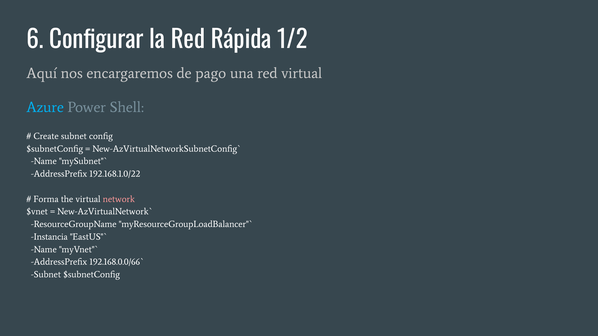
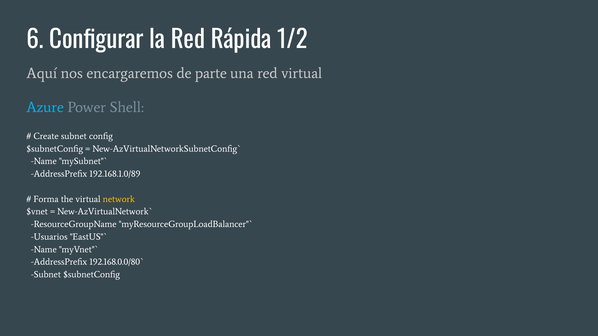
pago: pago -> parte
192.168.1.0/22: 192.168.1.0/22 -> 192.168.1.0/89
network colour: pink -> yellow
Instancia: Instancia -> Usuarios
192.168.0.0/66: 192.168.0.0/66 -> 192.168.0.0/80
